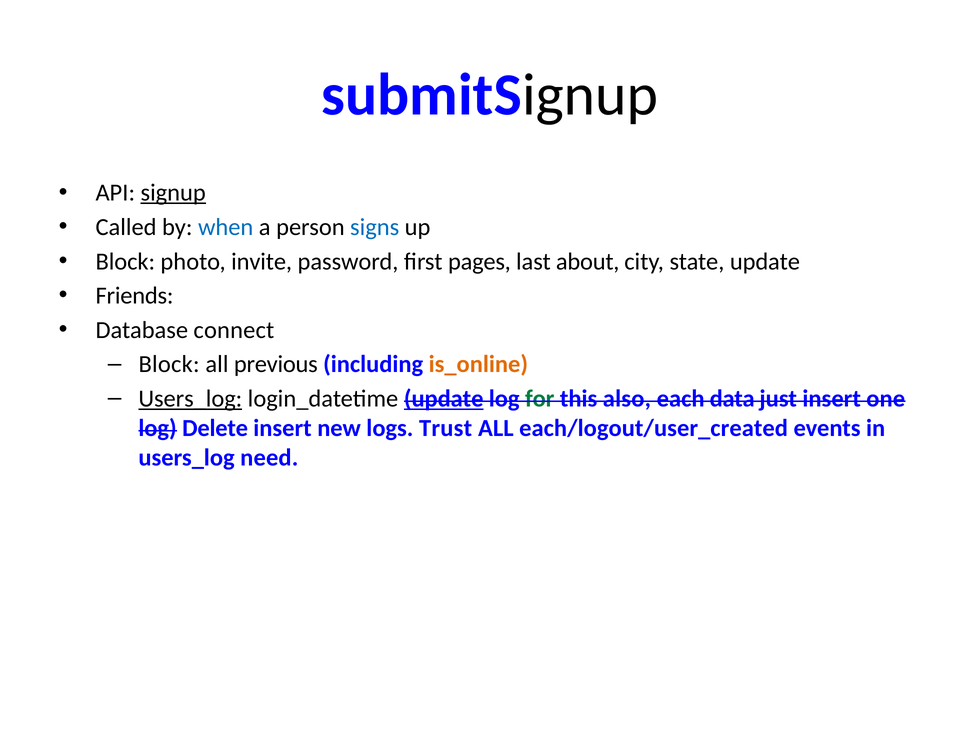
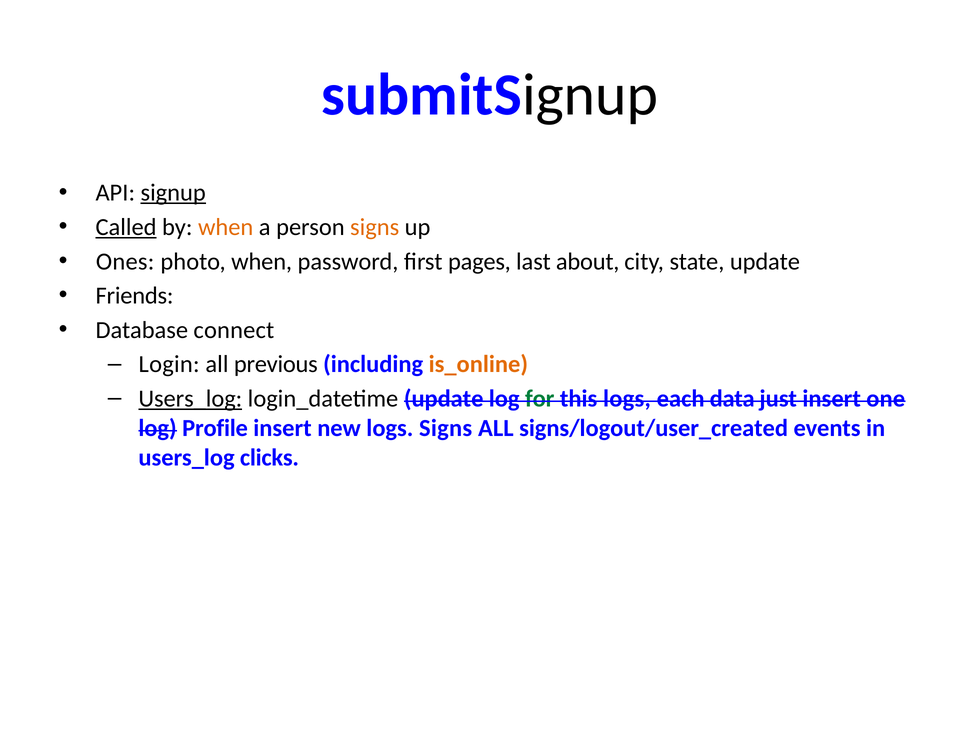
Called underline: none -> present
when at (226, 227) colour: blue -> orange
signs at (375, 227) colour: blue -> orange
Block at (125, 261): Block -> Ones
photo invite: invite -> when
Block at (169, 364): Block -> Login
update at (444, 399) underline: present -> none
this also: also -> logs
Delete: Delete -> Profile
logs Trust: Trust -> Signs
each/logout/user_created: each/logout/user_created -> signs/logout/user_created
need: need -> clicks
